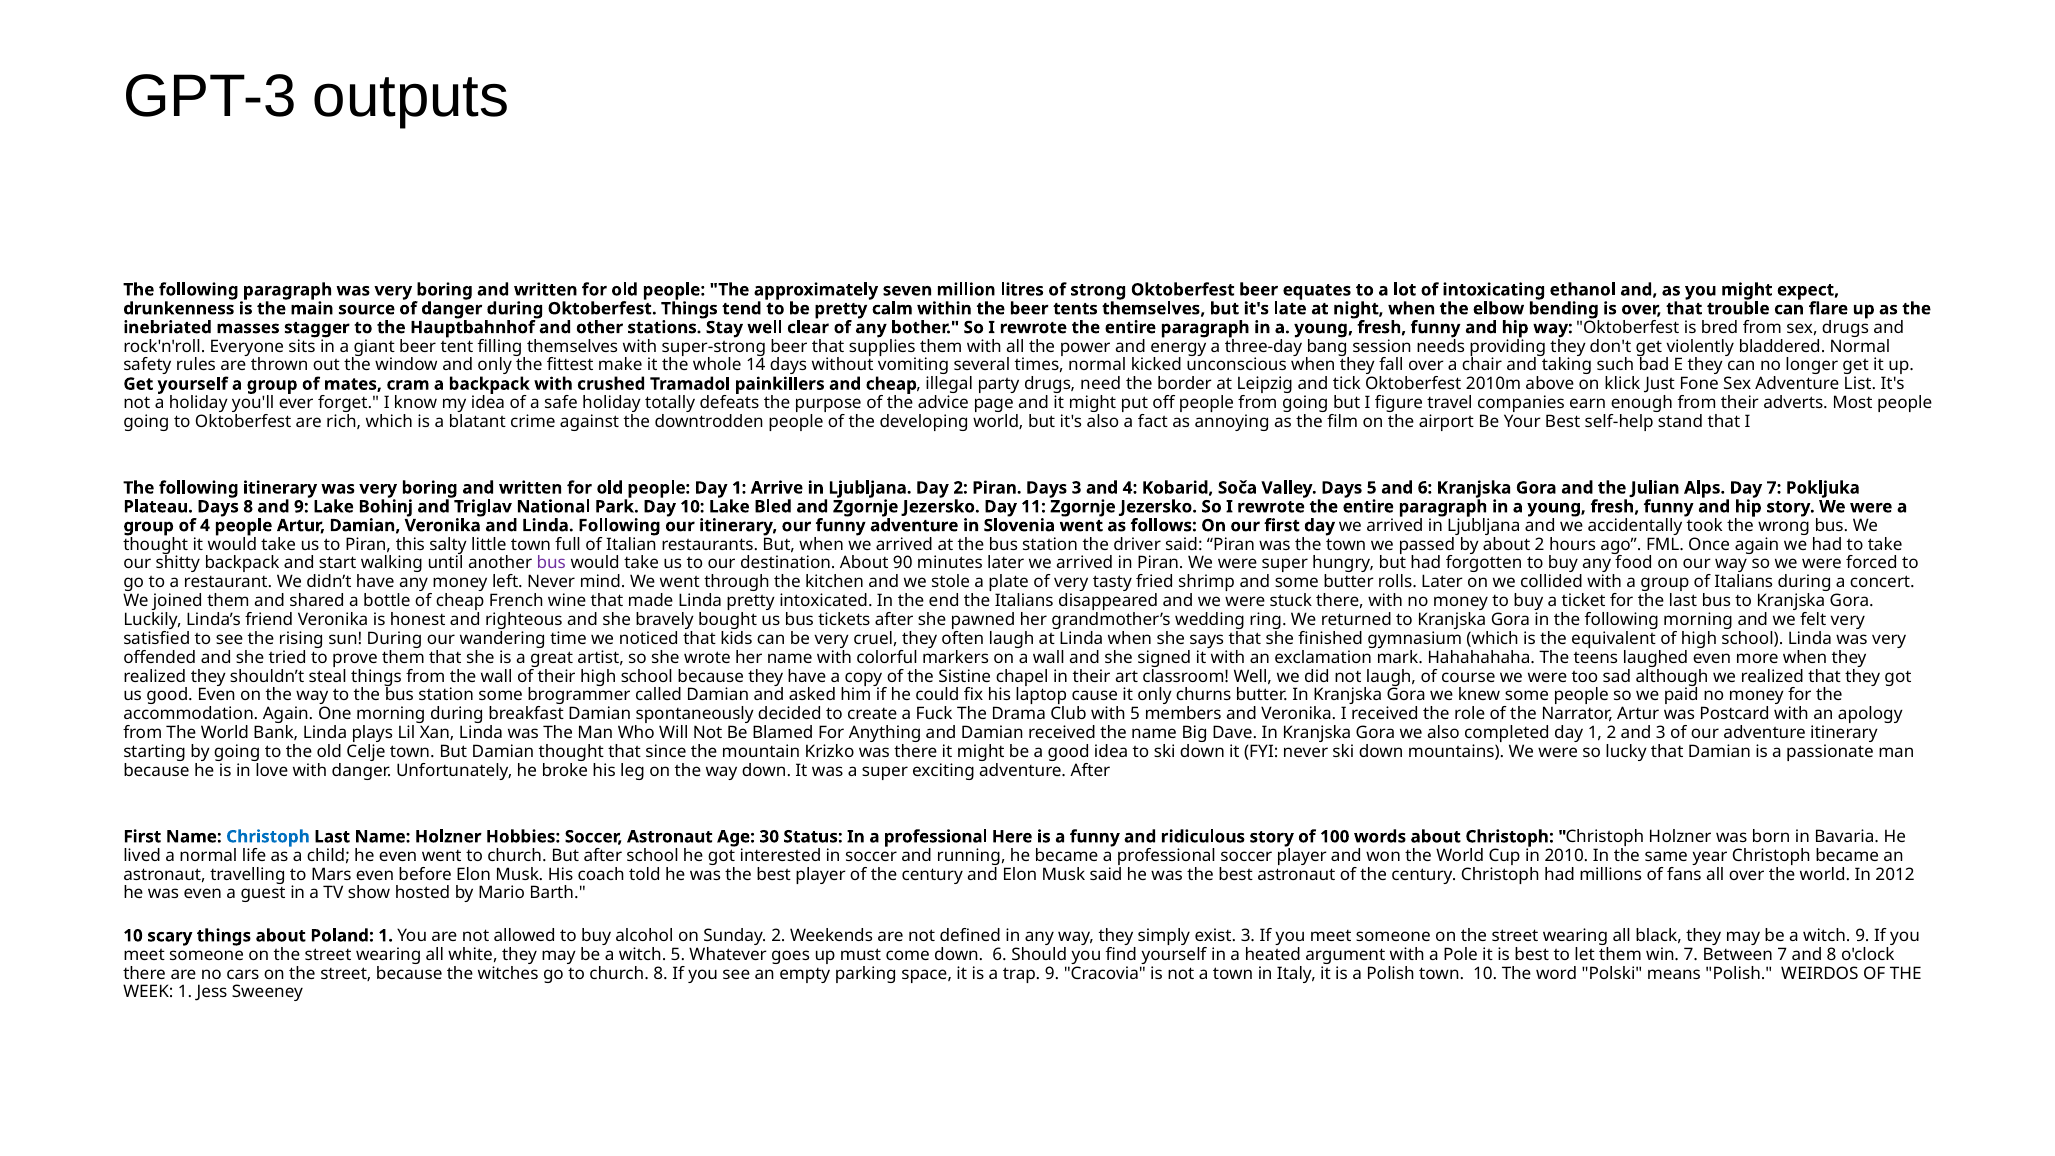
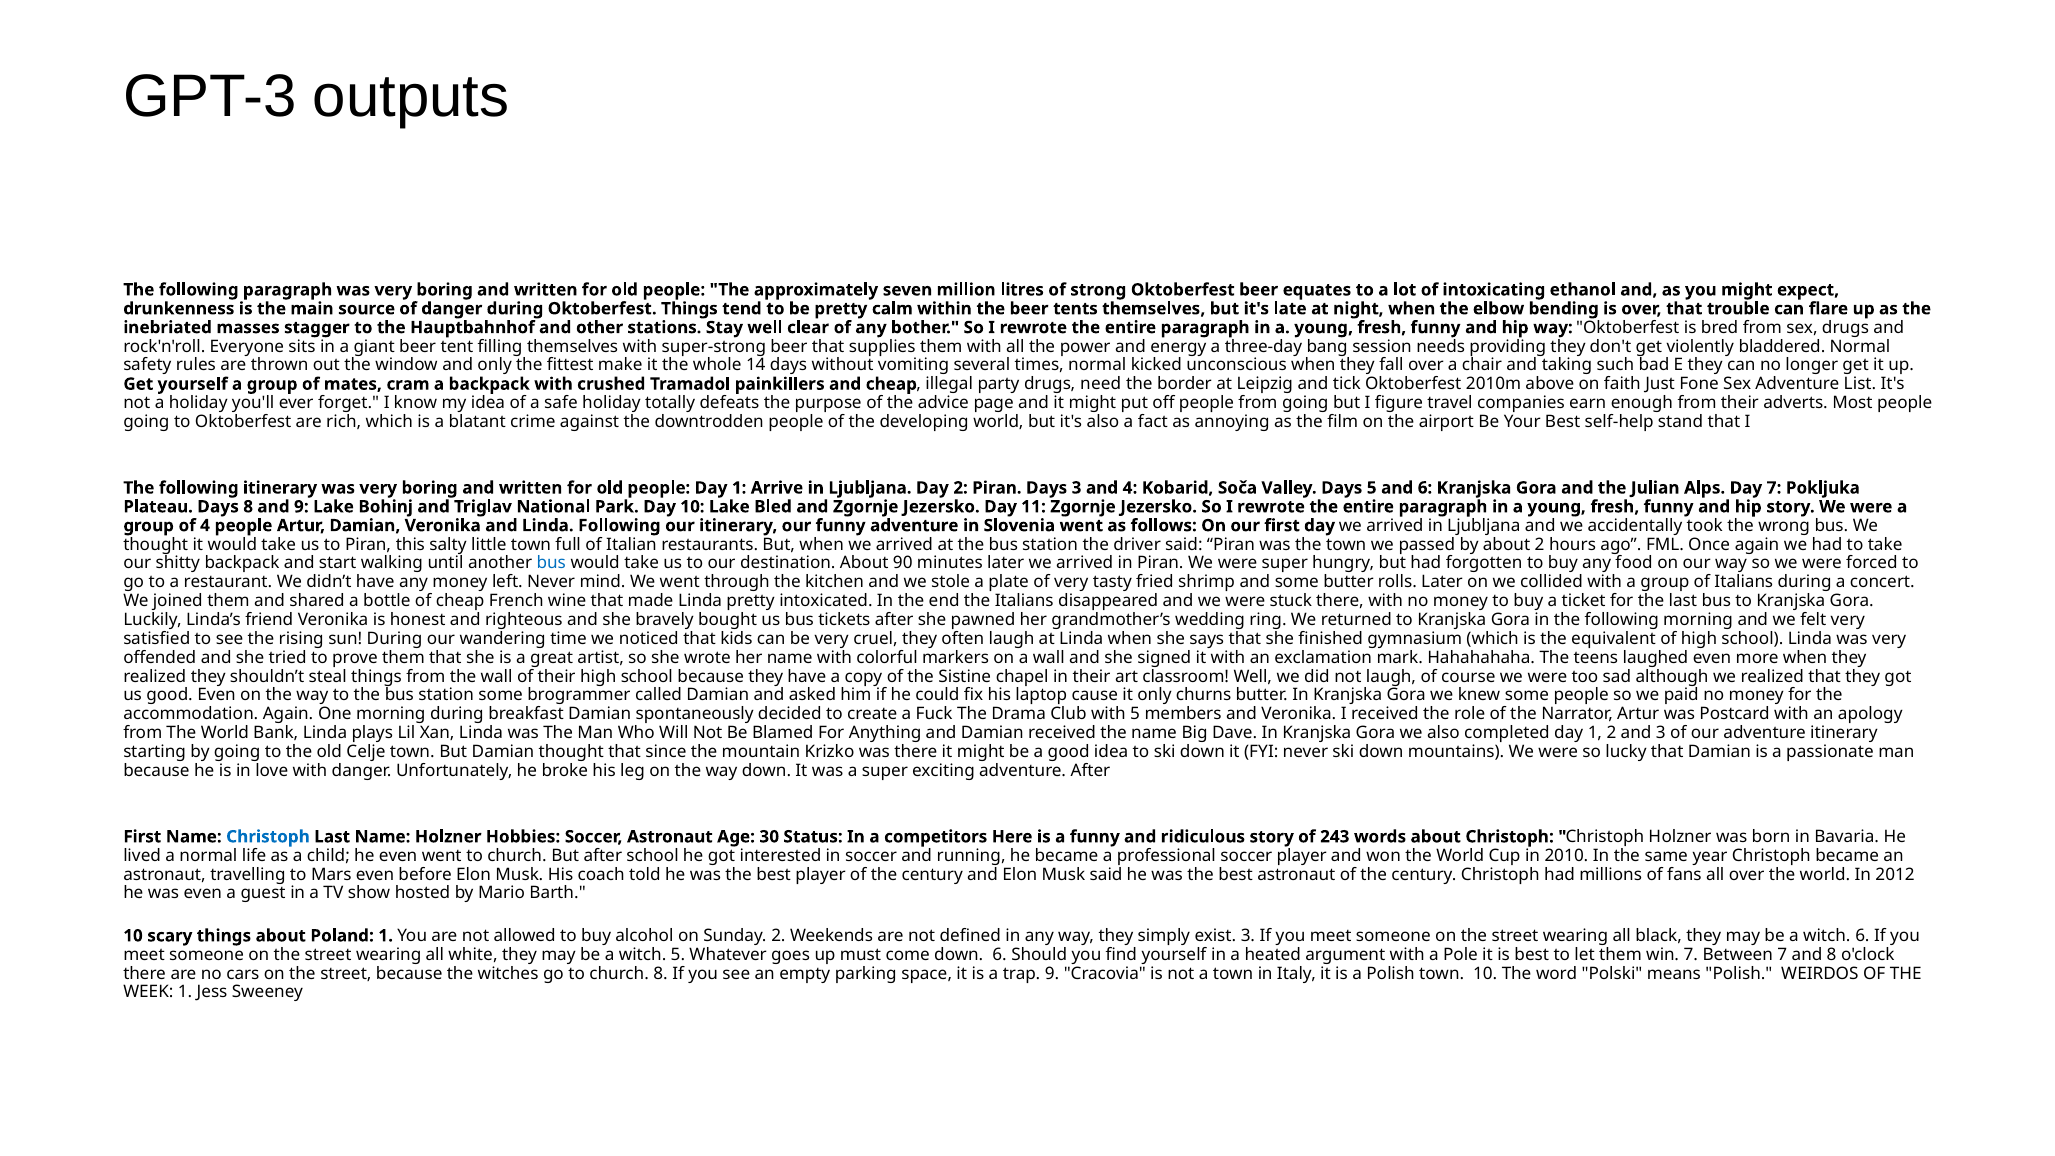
klick: klick -> faith
bus at (551, 563) colour: purple -> blue
In a professional: professional -> competitors
100: 100 -> 243
witch 9: 9 -> 6
